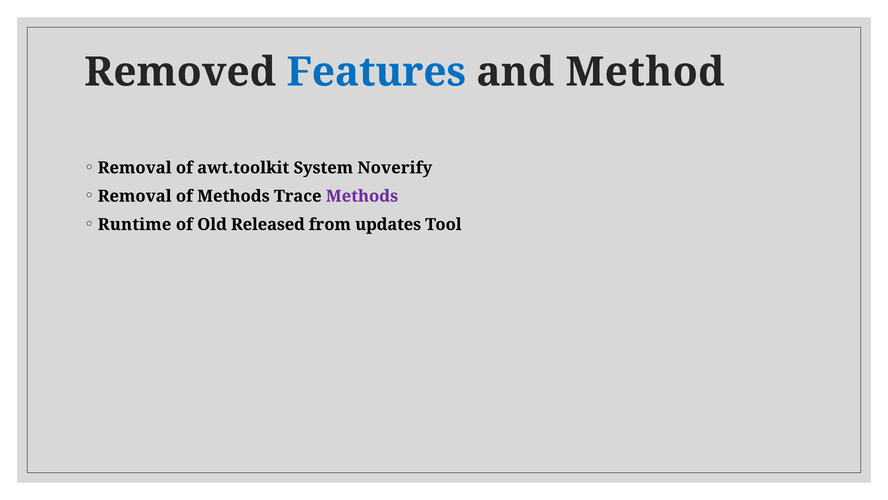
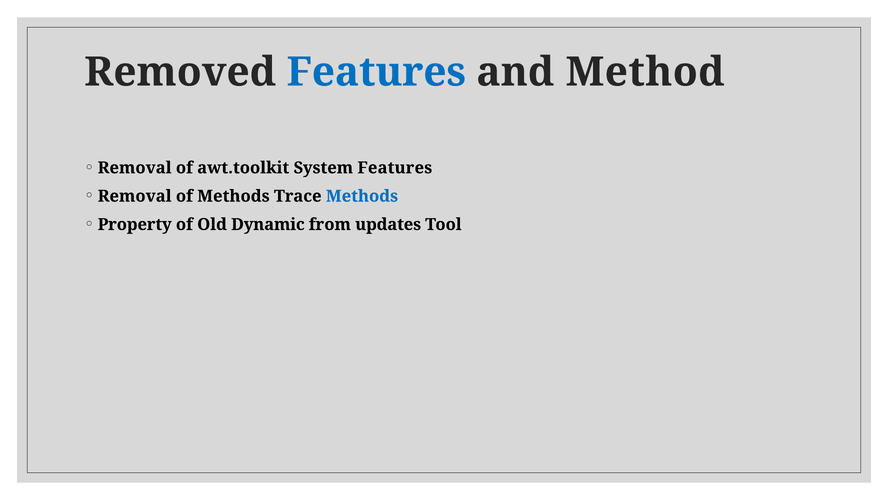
System Noverify: Noverify -> Features
Methods at (362, 196) colour: purple -> blue
Runtime: Runtime -> Property
Released: Released -> Dynamic
